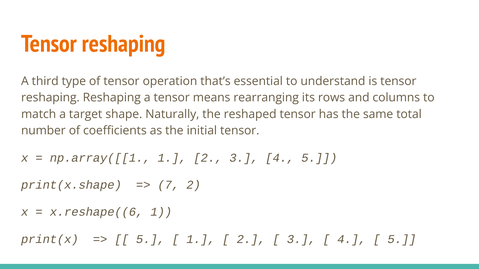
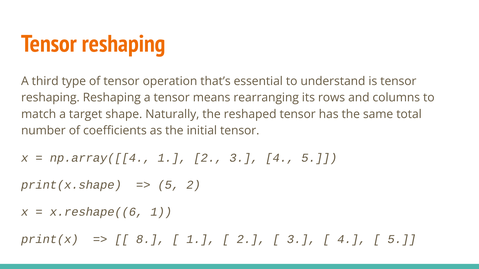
np.array([[1: np.array([[1 -> np.array([[4
7 at (168, 185): 7 -> 5
5 at (150, 239): 5 -> 8
